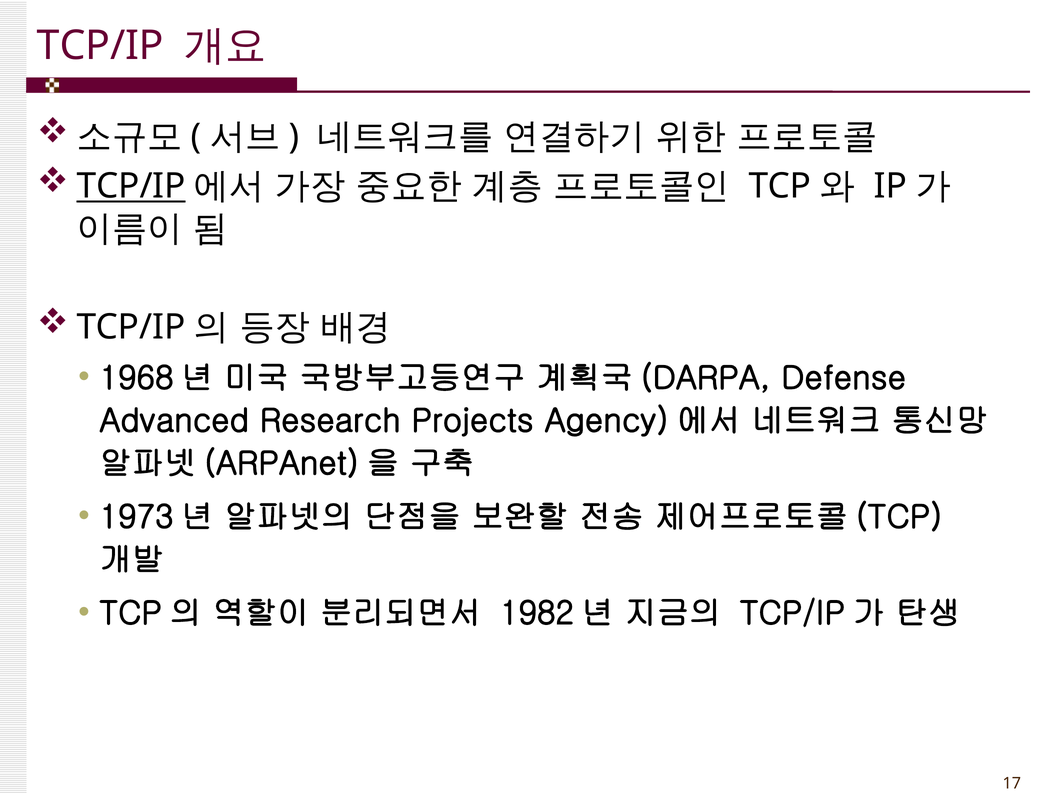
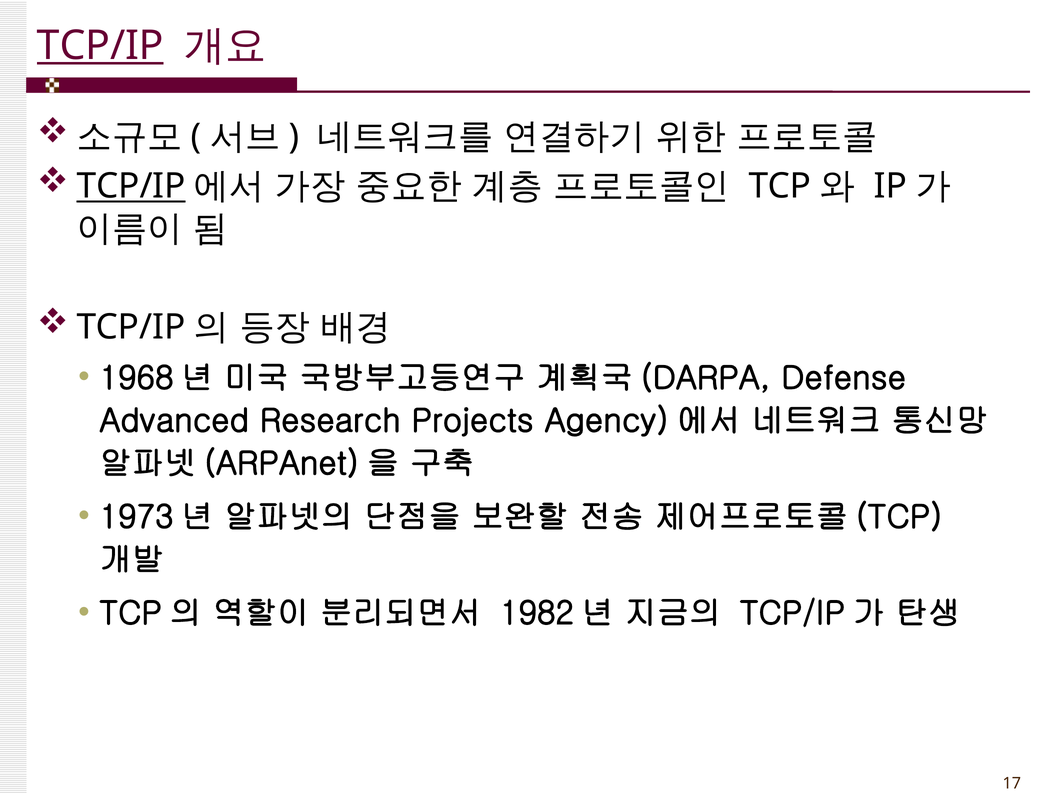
TCP/IP at (100, 46) underline: none -> present
